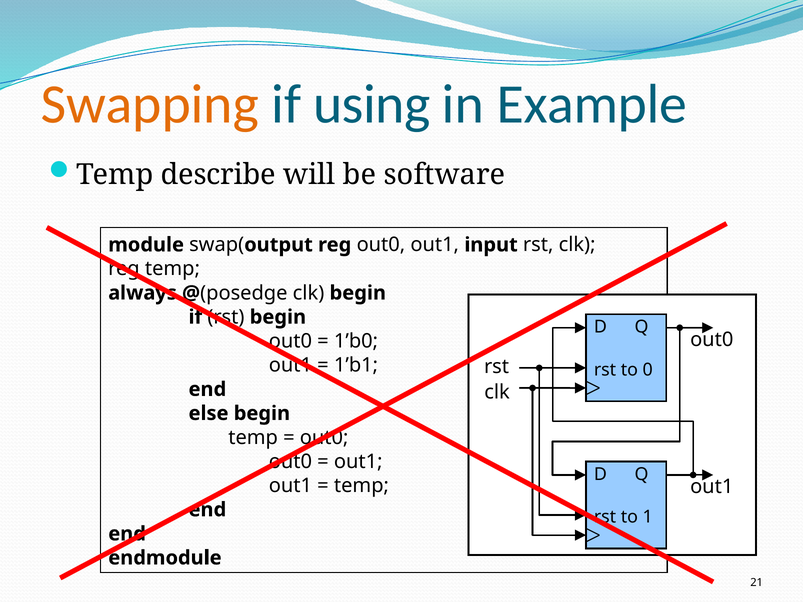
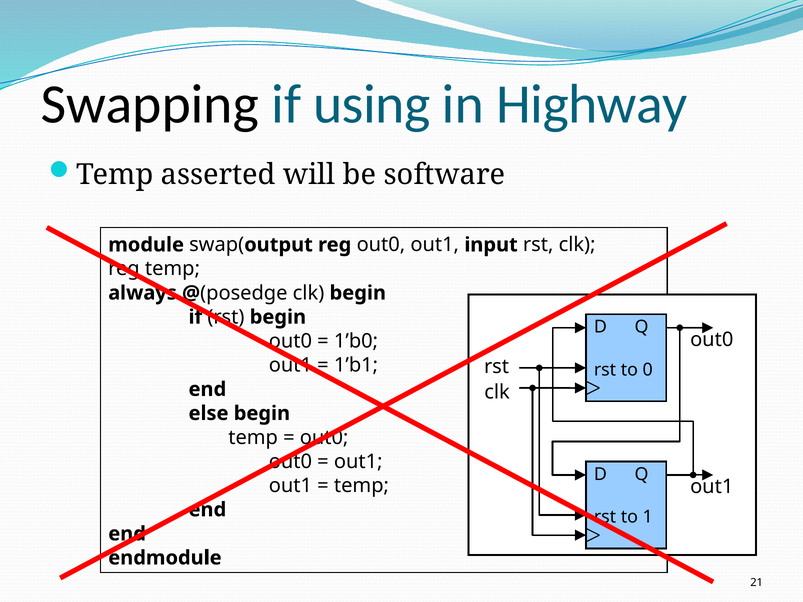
Swapping colour: orange -> black
Example: Example -> Highway
describe: describe -> asserted
